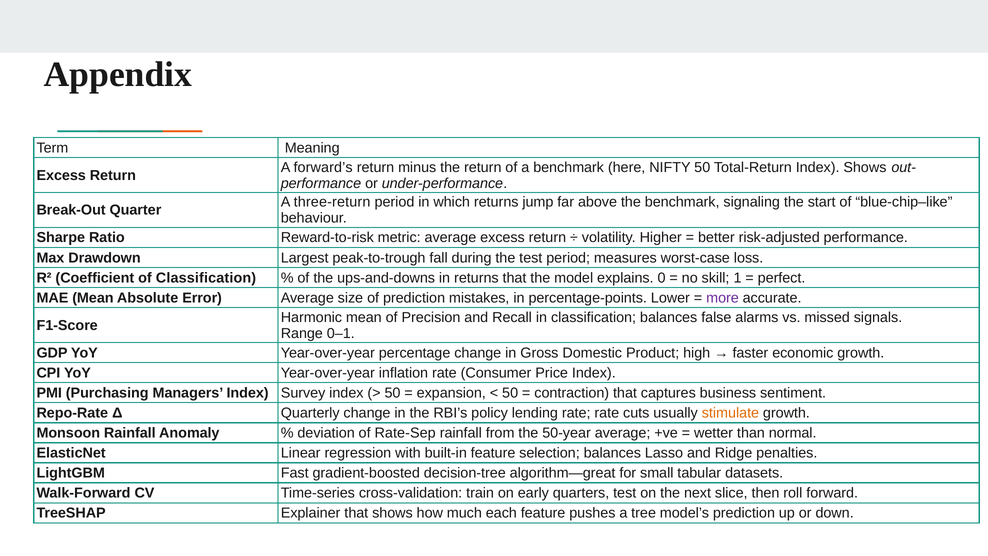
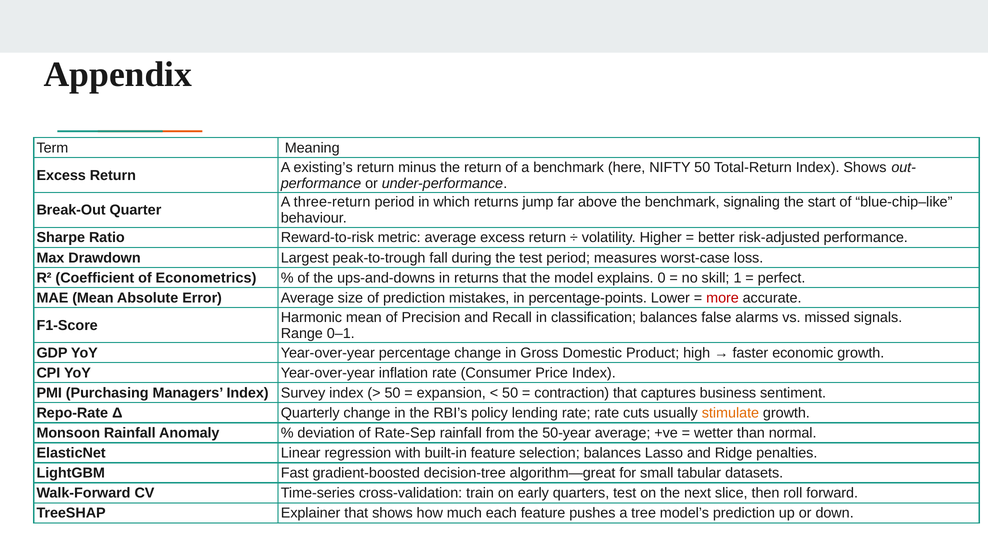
forward’s: forward’s -> existing’s
of Classification: Classification -> Econometrics
more colour: purple -> red
